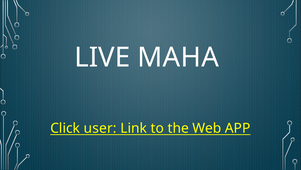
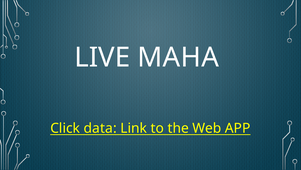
user: user -> data
